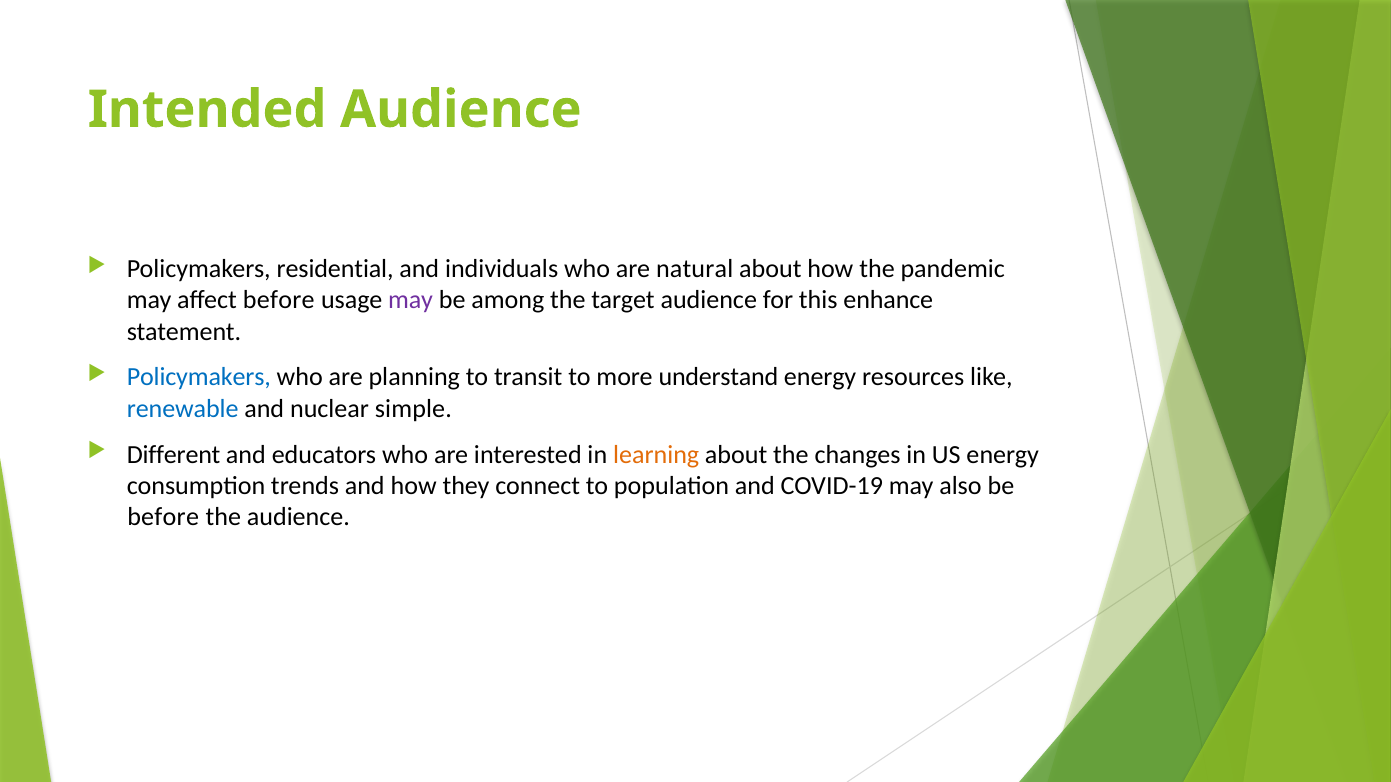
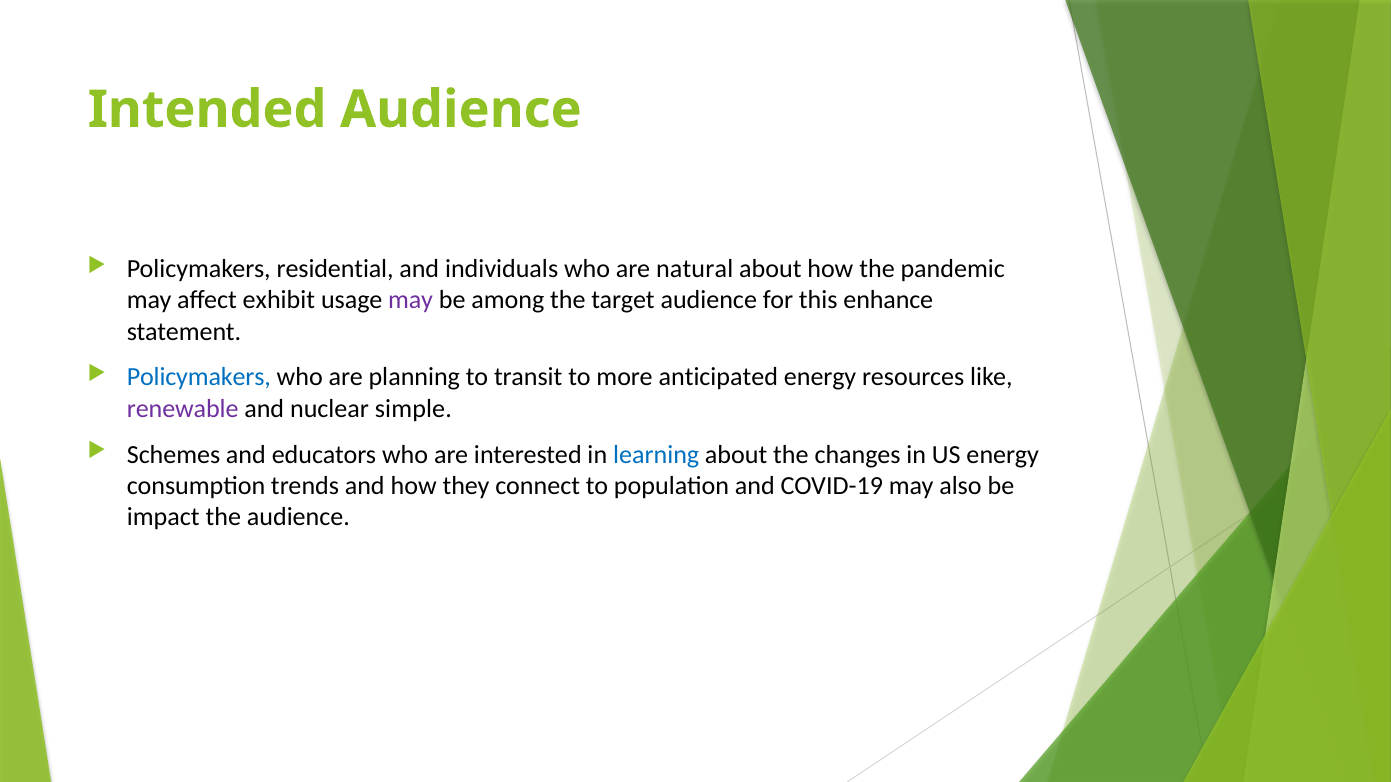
affect before: before -> exhibit
understand: understand -> anticipated
renewable colour: blue -> purple
Different: Different -> Schemes
learning colour: orange -> blue
before at (163, 517): before -> impact
